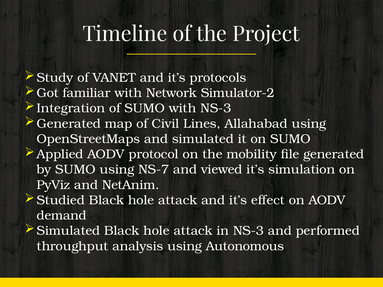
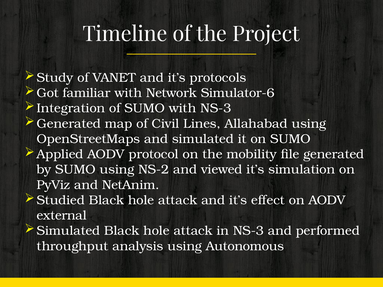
Simulator-2: Simulator-2 -> Simulator-6
NS-7: NS-7 -> NS-2
demand: demand -> external
